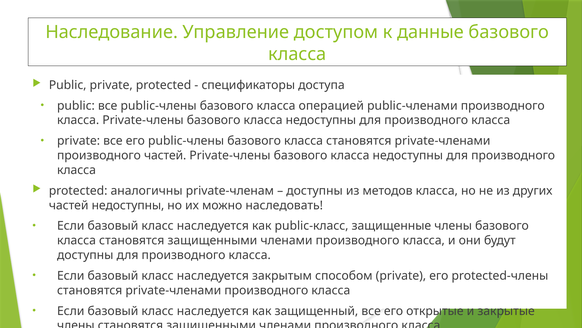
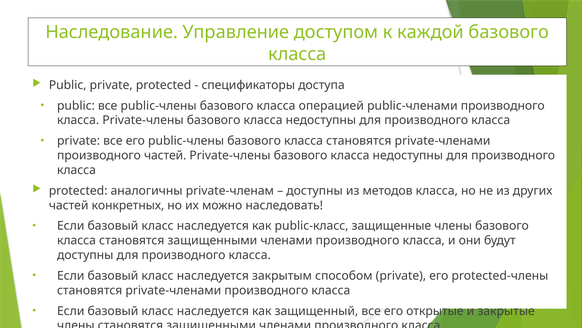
данные: данные -> каждой
частей недоступны: недоступны -> конкретных
